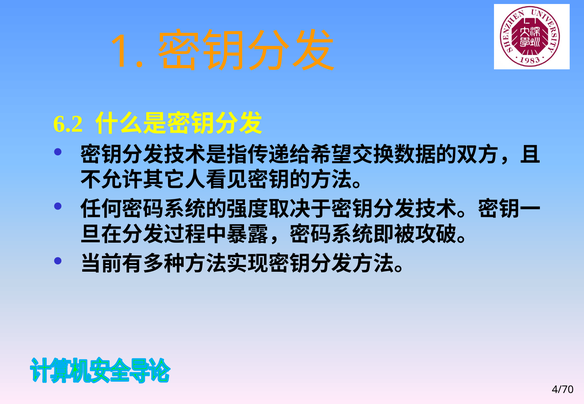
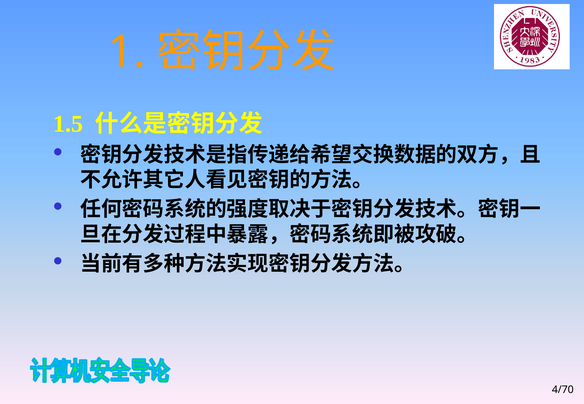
6.2: 6.2 -> 1.5
